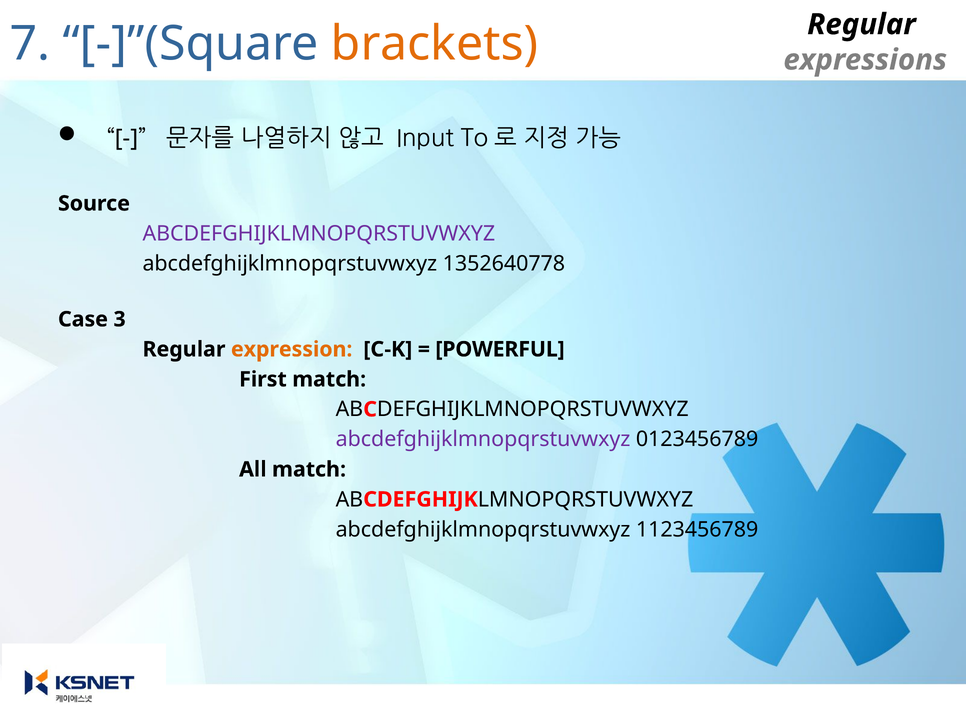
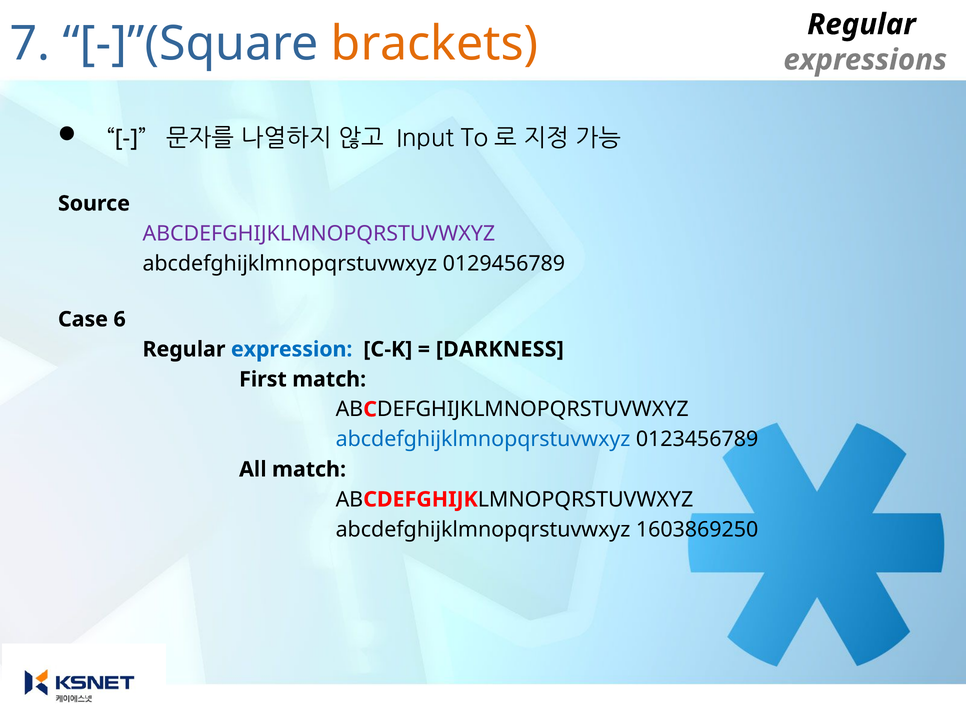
1352640778: 1352640778 -> 0129456789
3: 3 -> 6
expression colour: orange -> blue
POWERFUL: POWERFUL -> DARKNESS
abcdefghijklmnopqrstuvwxyz at (483, 440) colour: purple -> blue
1123456789: 1123456789 -> 1603869250
